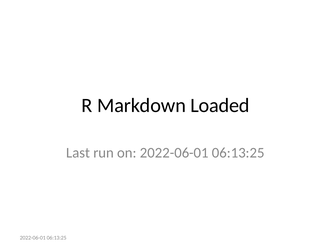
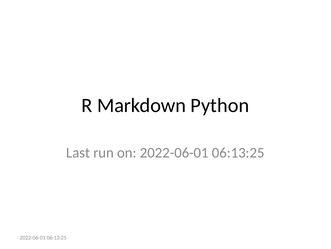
Loaded: Loaded -> Python
